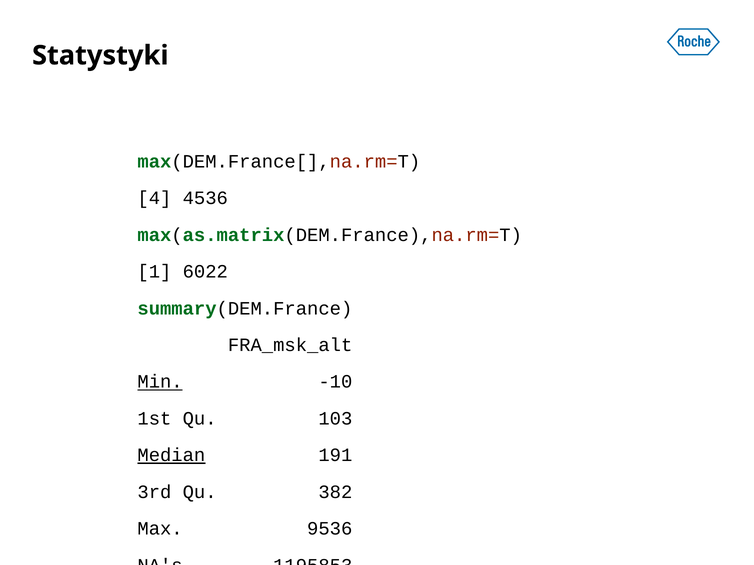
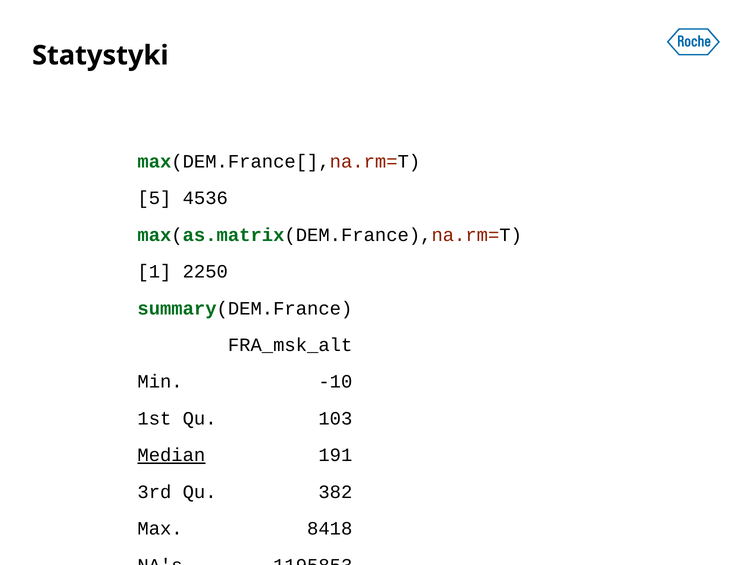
4: 4 -> 5
6022: 6022 -> 2250
Min underline: present -> none
9536: 9536 -> 8418
